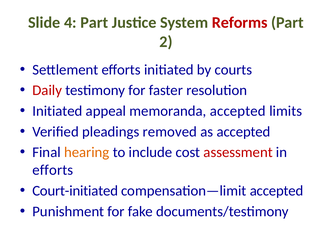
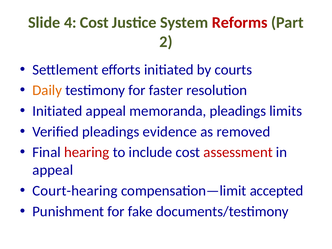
4 Part: Part -> Cost
Daily colour: red -> orange
memoranda accepted: accepted -> pleadings
removed: removed -> evidence
as accepted: accepted -> removed
hearing colour: orange -> red
efforts at (53, 170): efforts -> appeal
Court-initiated: Court-initiated -> Court-hearing
